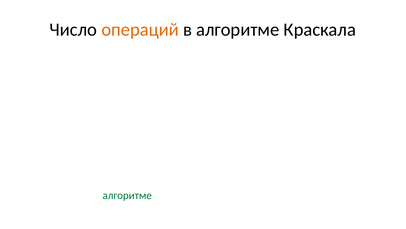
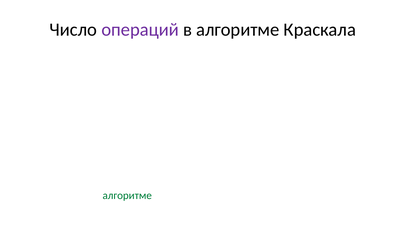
операций at (140, 29) colour: orange -> purple
